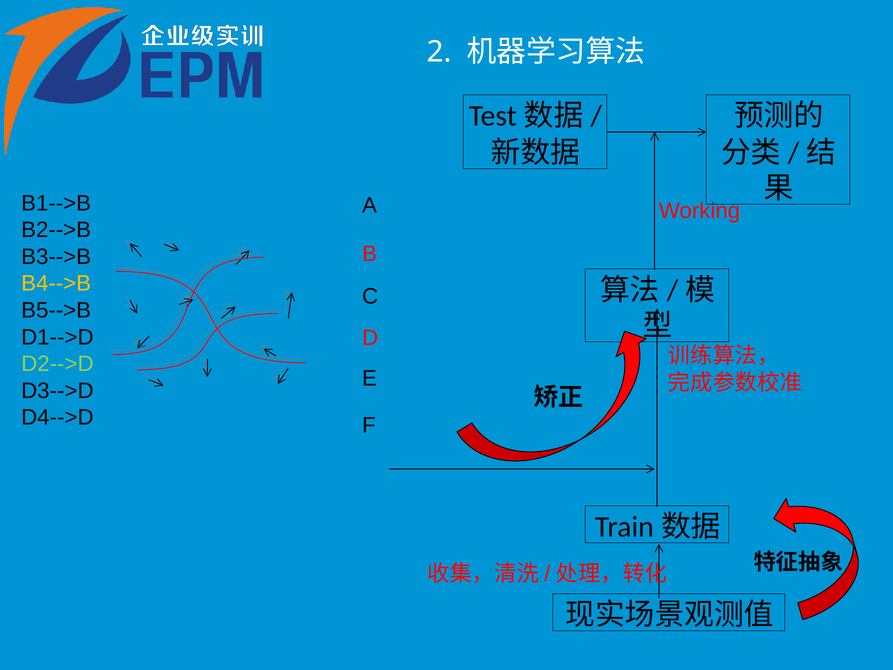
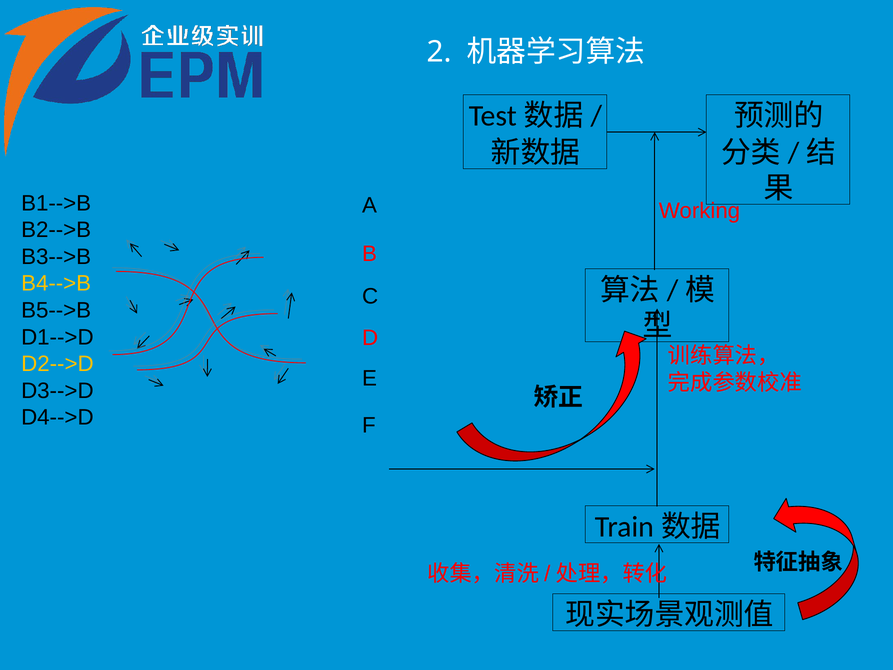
D2-->D colour: light green -> yellow
